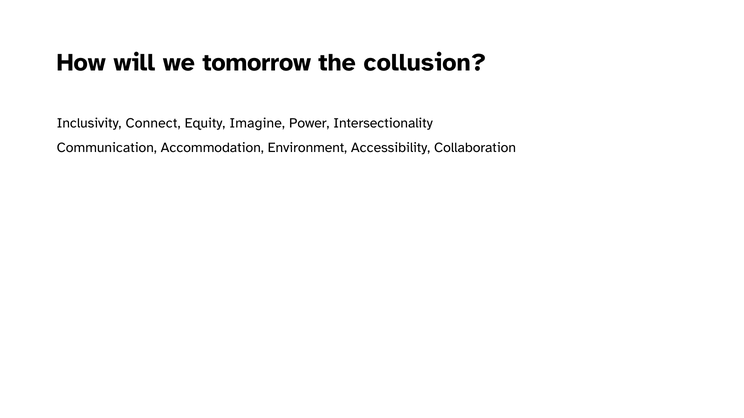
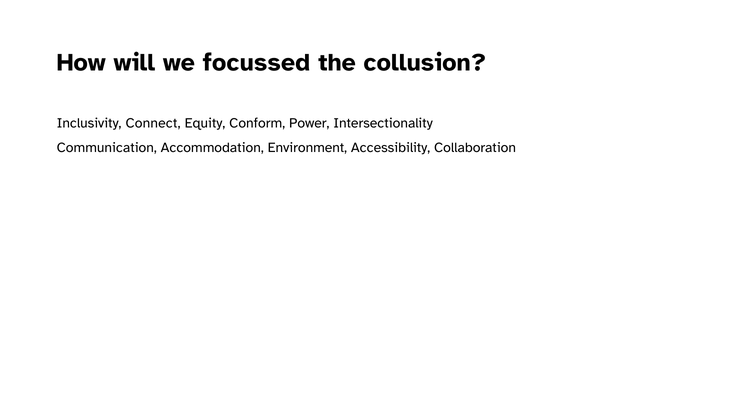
tomorrow: tomorrow -> focussed
Imagine: Imagine -> Conform
